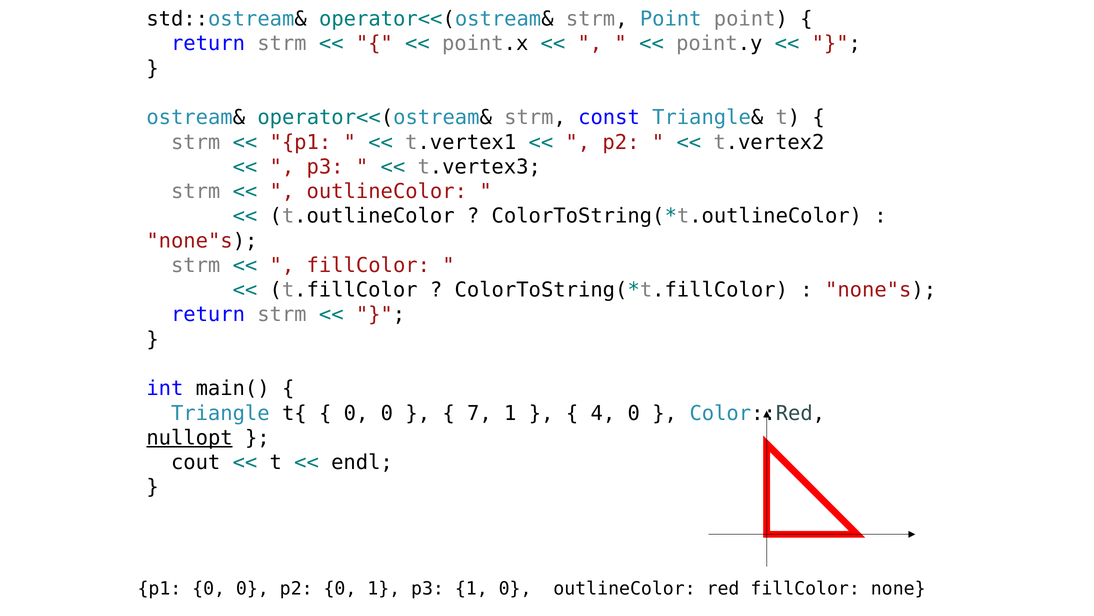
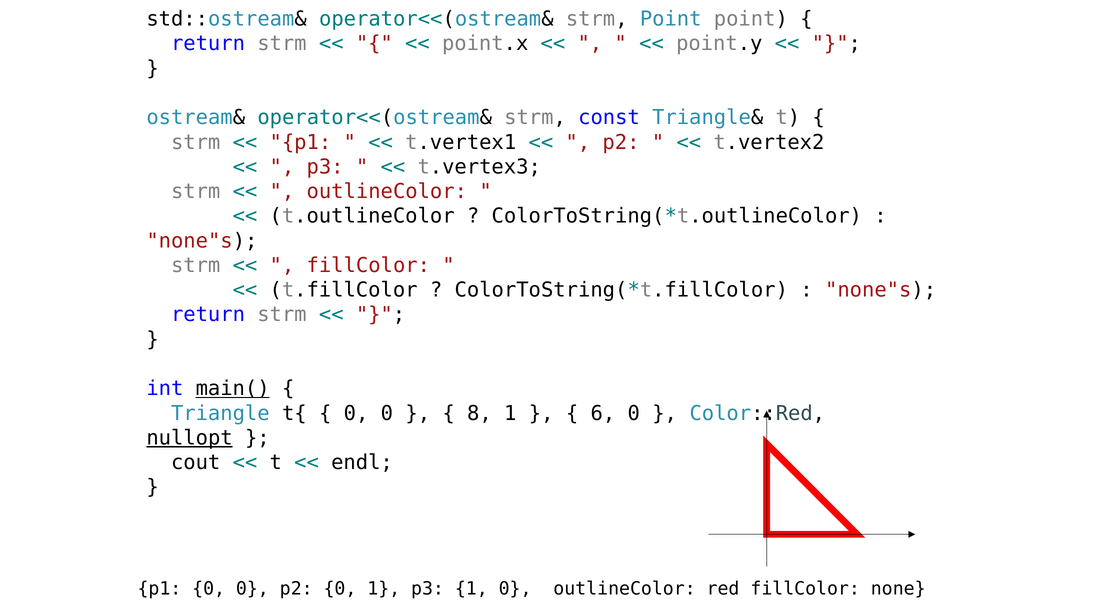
main( underline: none -> present
7: 7 -> 8
4: 4 -> 6
